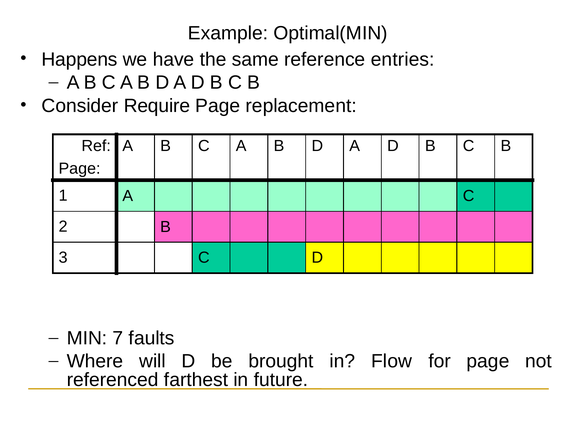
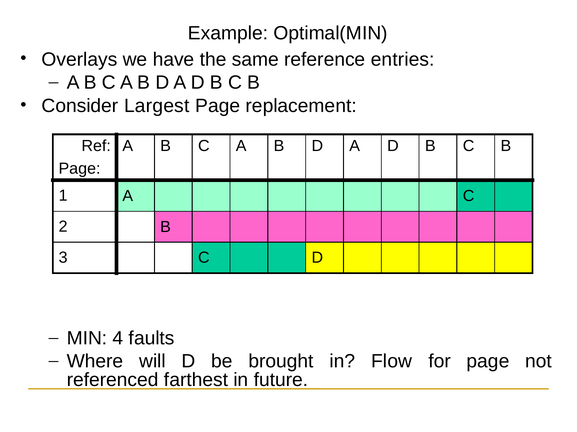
Happens: Happens -> Overlays
Require: Require -> Largest
7: 7 -> 4
